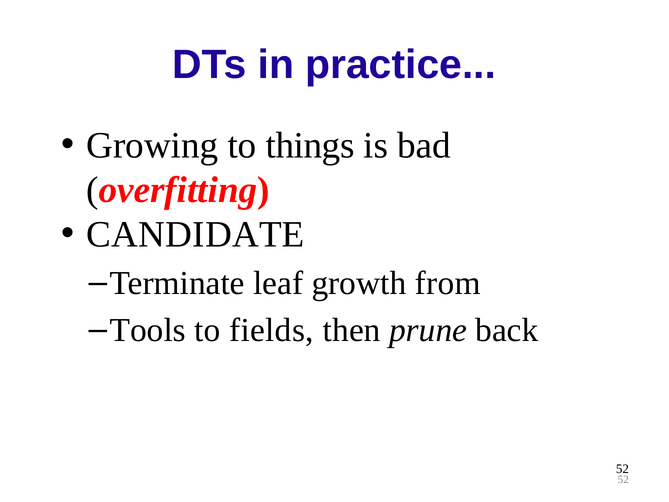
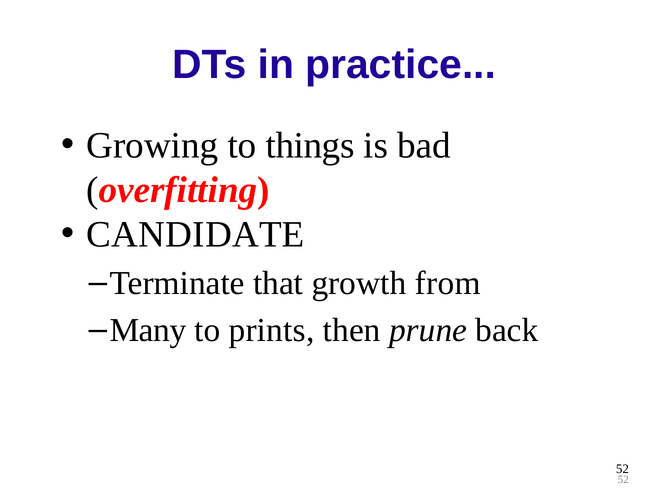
leaf: leaf -> that
Tools: Tools -> Many
fields: fields -> prints
